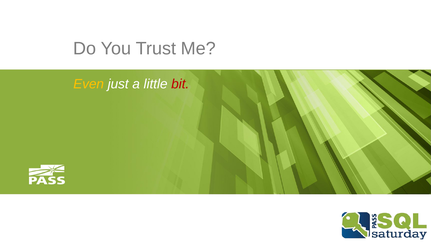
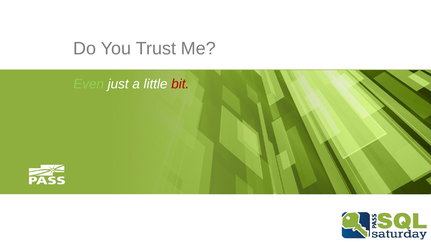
Even colour: yellow -> light green
